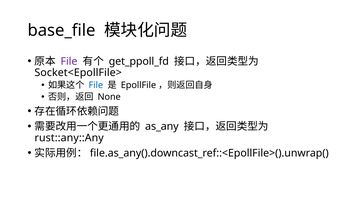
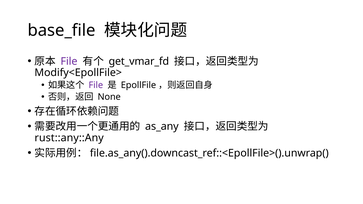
get_ppoll_fd: get_ppoll_fd -> get_vmar_fd
Socket<EpollFile>: Socket<EpollFile> -> Modify<EpollFile>
File at (96, 85) colour: blue -> purple
